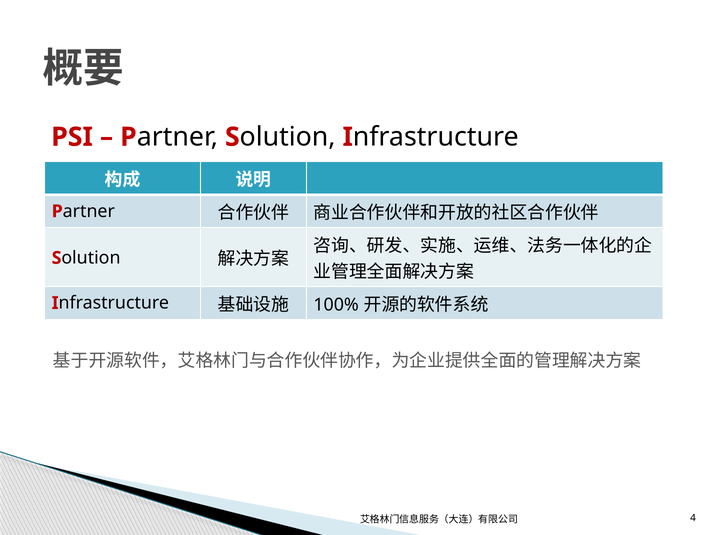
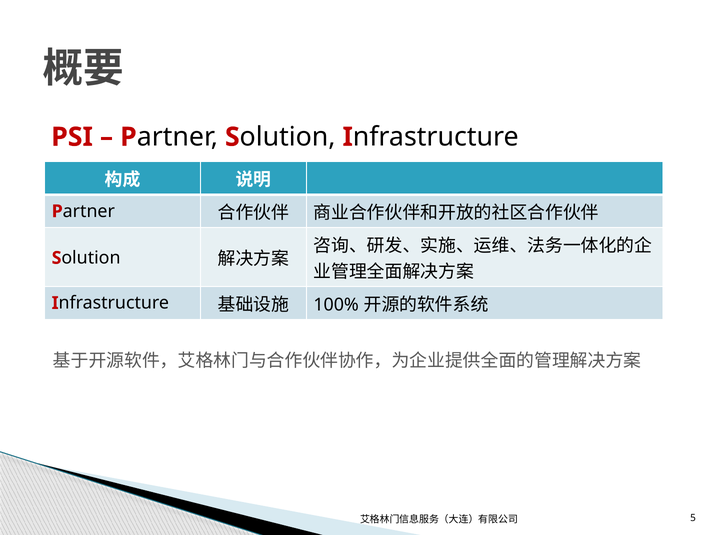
4: 4 -> 5
